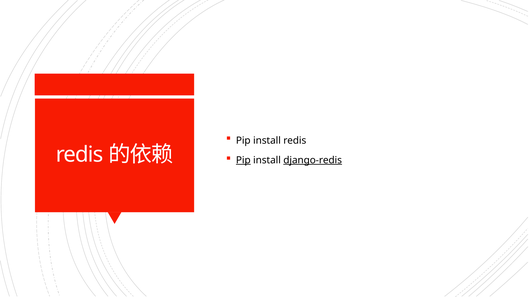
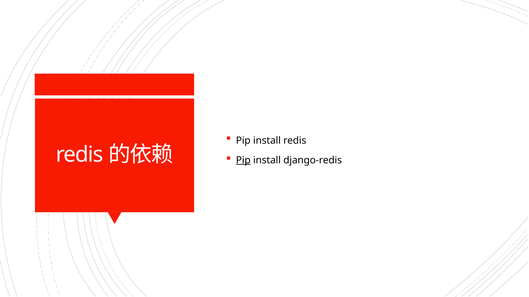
django-redis underline: present -> none
